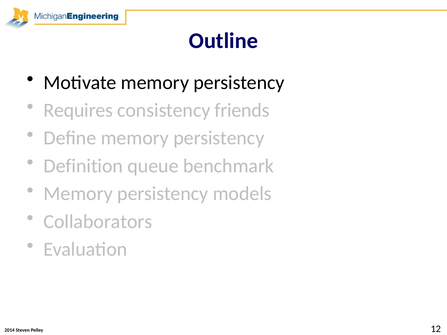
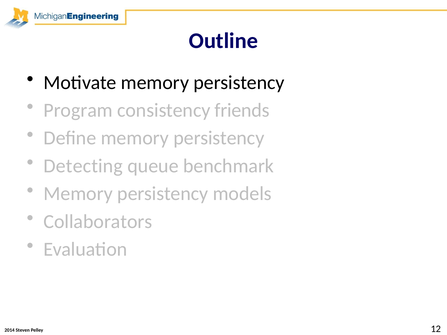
Requires: Requires -> Program
Definition: Definition -> Detecting
